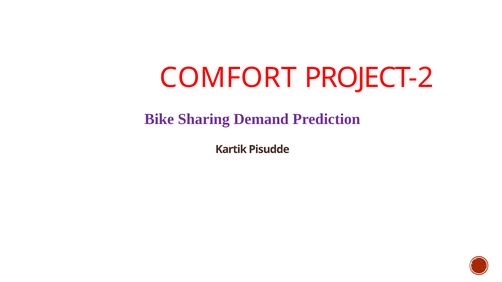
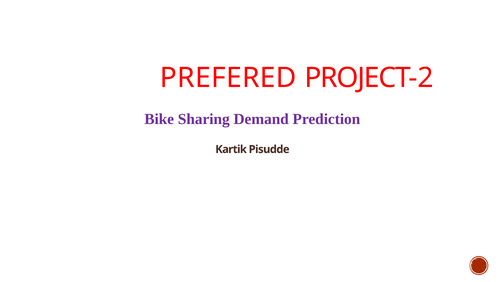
COMFORT: COMFORT -> PREFERED
